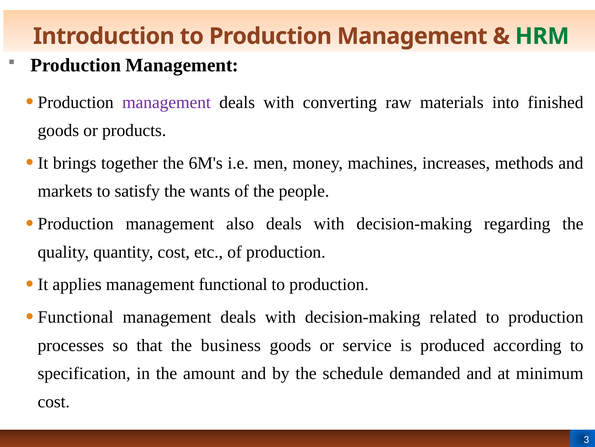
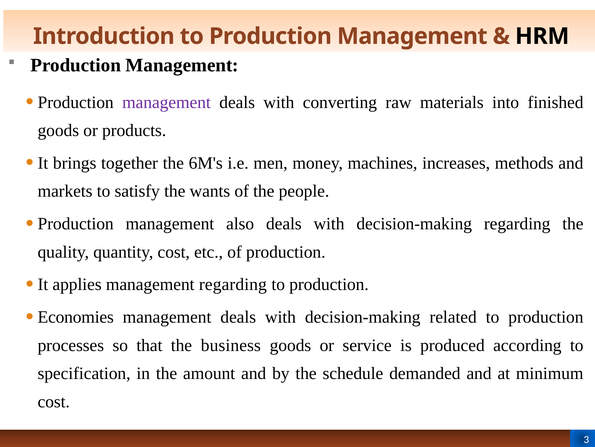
HRM colour: green -> black
management functional: functional -> regarding
Functional at (76, 317): Functional -> Economies
